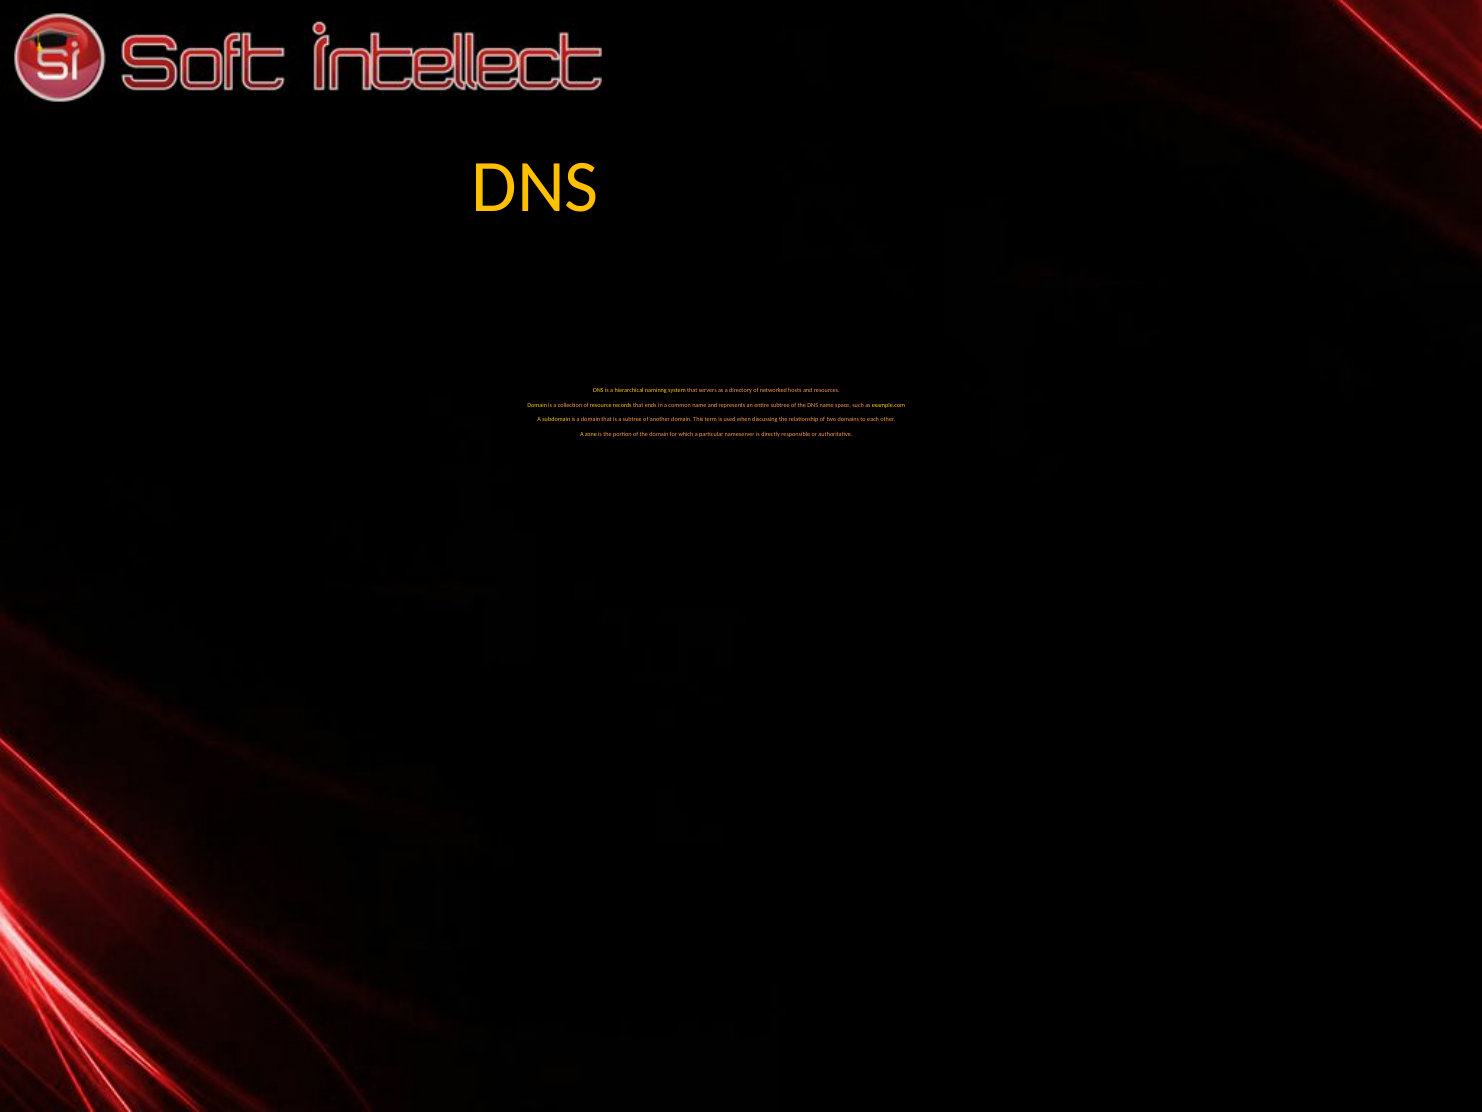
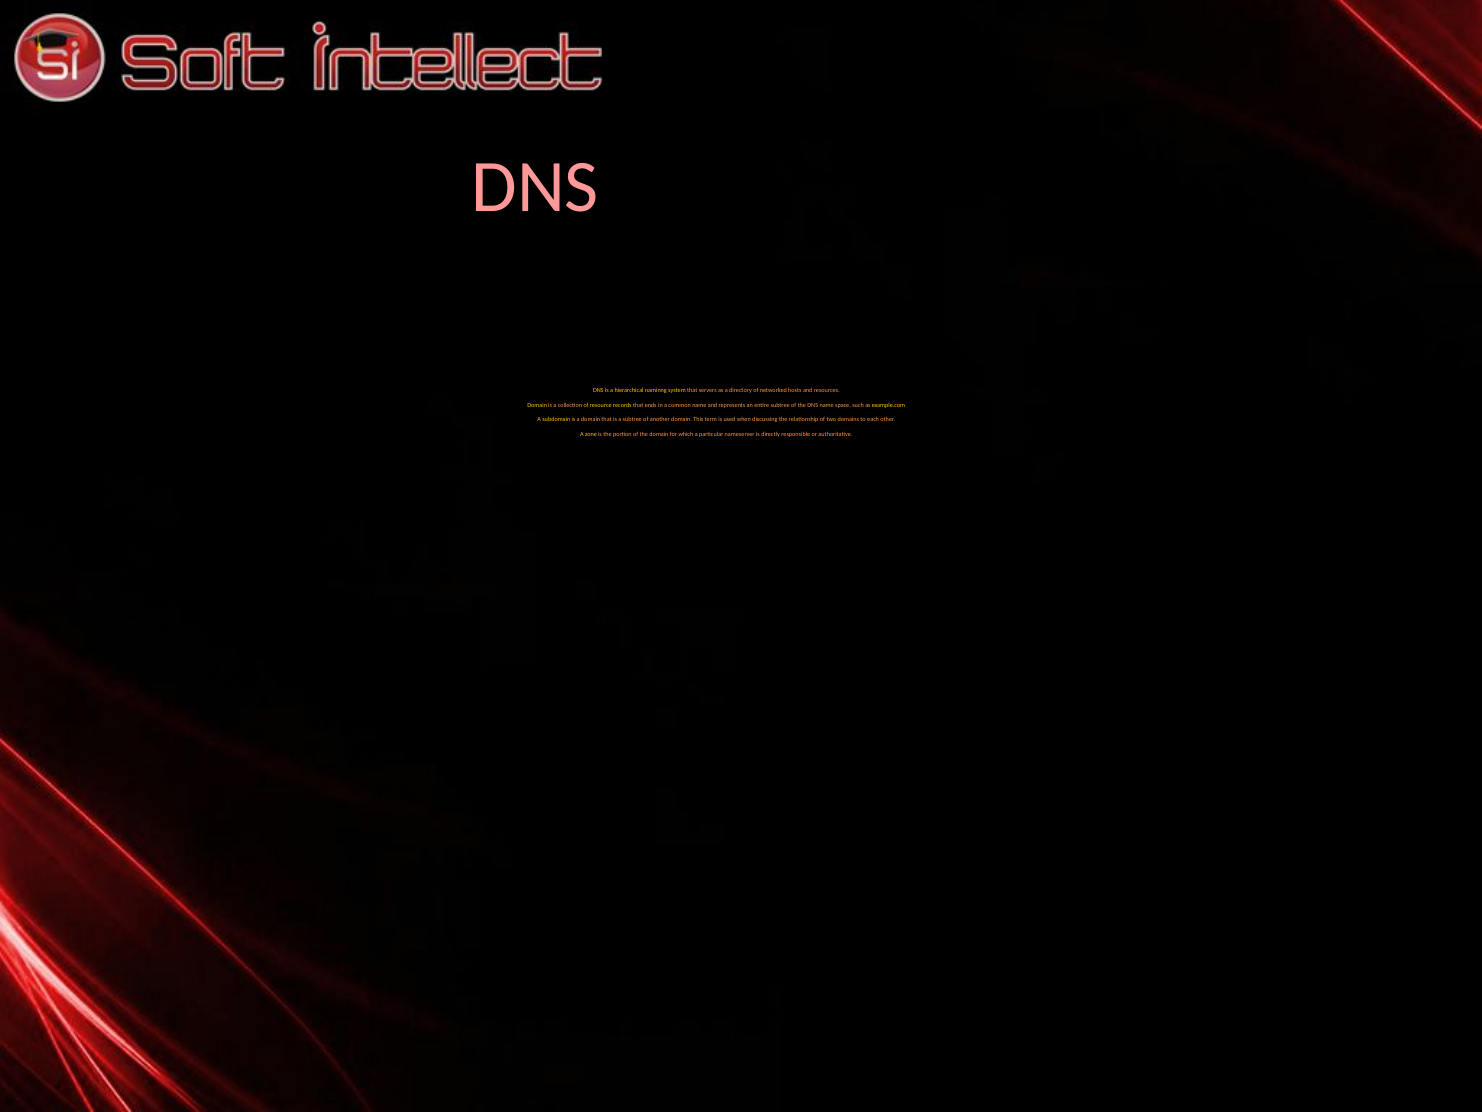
DNS at (535, 187) colour: yellow -> pink
